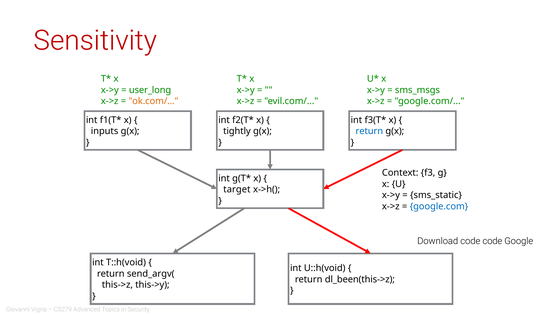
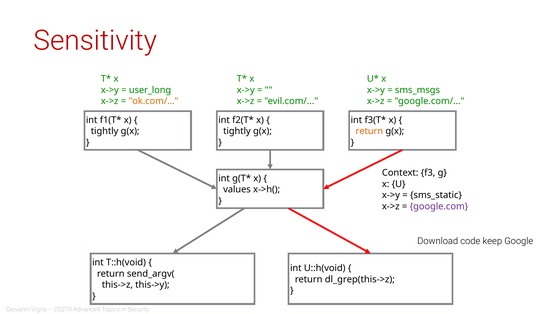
inputs at (105, 131): inputs -> tightly
return at (369, 131) colour: blue -> orange
target: target -> values
google.com colour: blue -> purple
code code: code -> keep
dl_been(this->z: dl_been(this->z -> dl_grep(this->z
